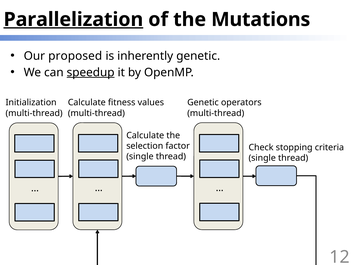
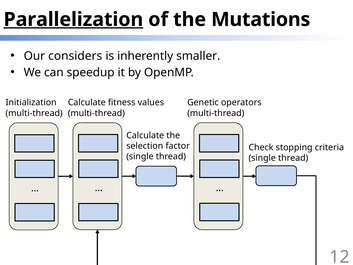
proposed: proposed -> considers
inherently genetic: genetic -> smaller
speedup underline: present -> none
